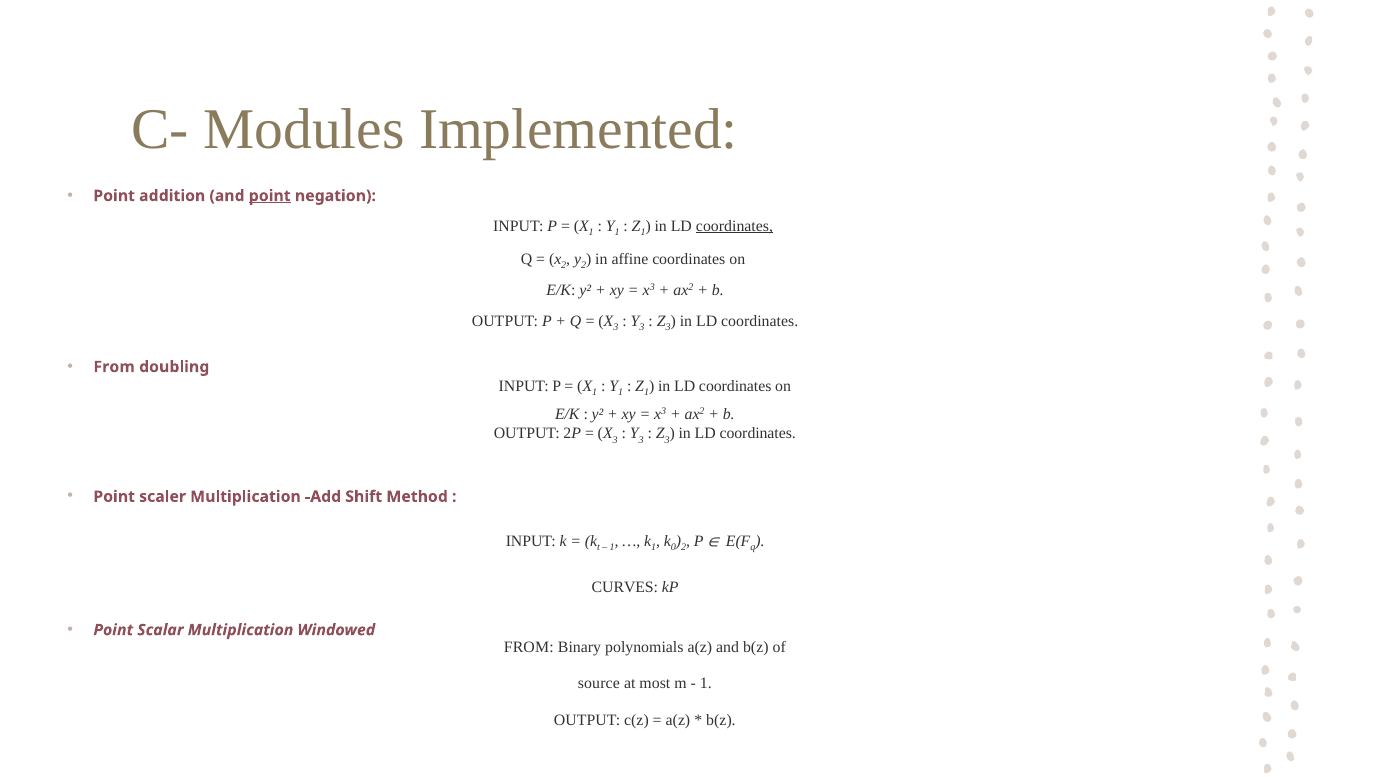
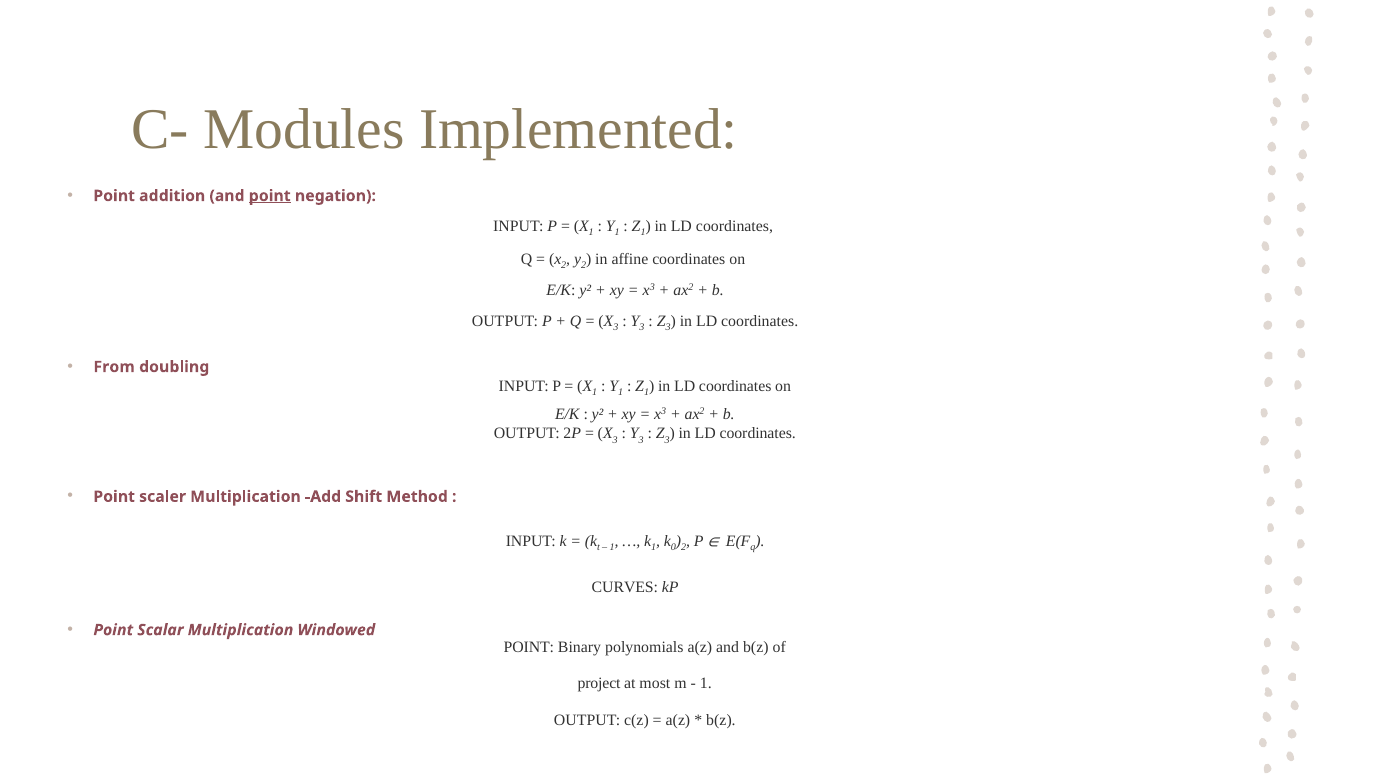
coordinates at (735, 226) underline: present -> none
FROM at (529, 648): FROM -> POINT
source: source -> project
